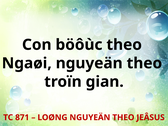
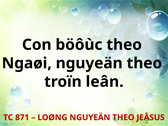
gian: gian -> leân
